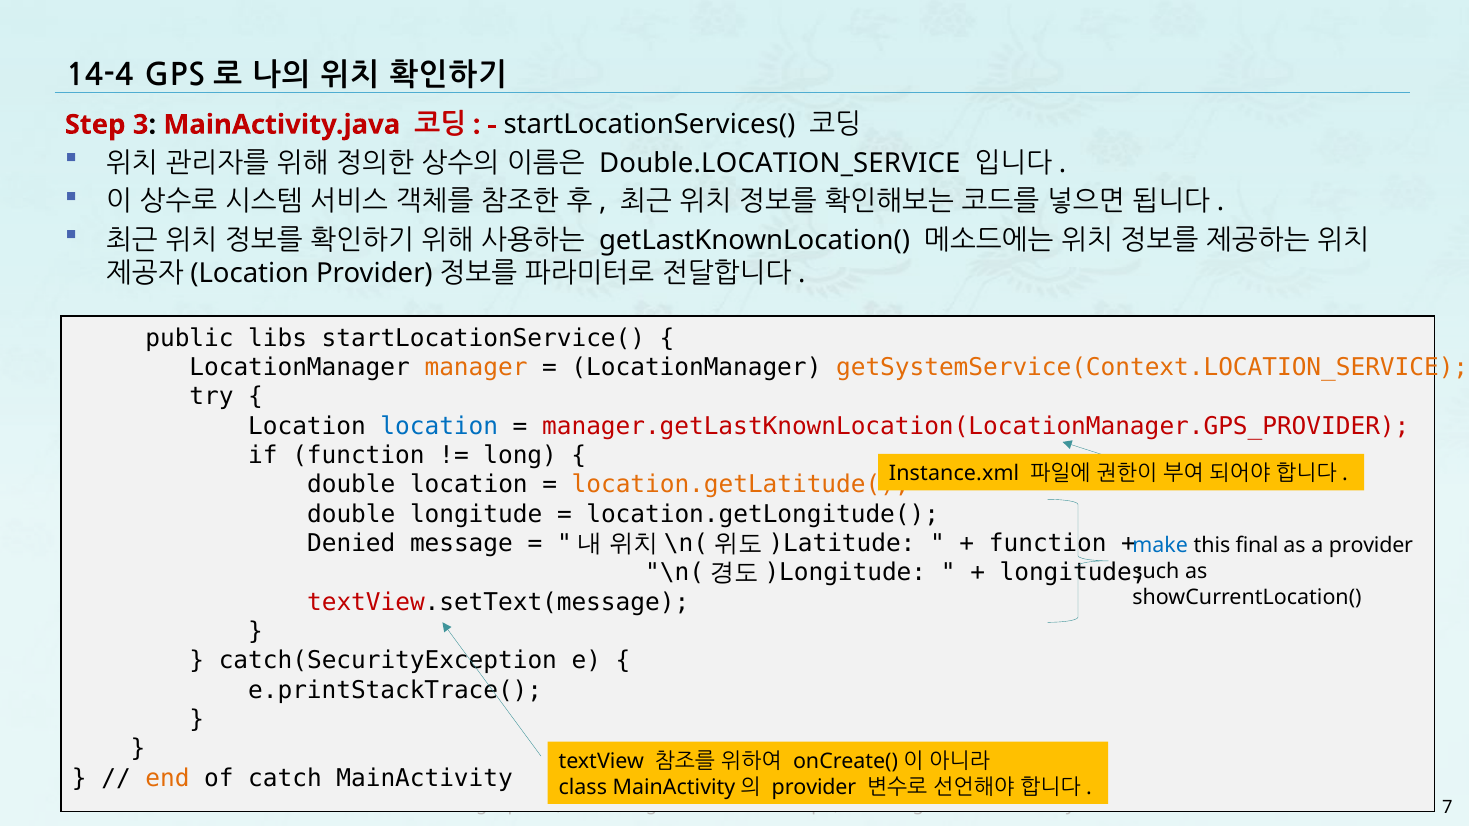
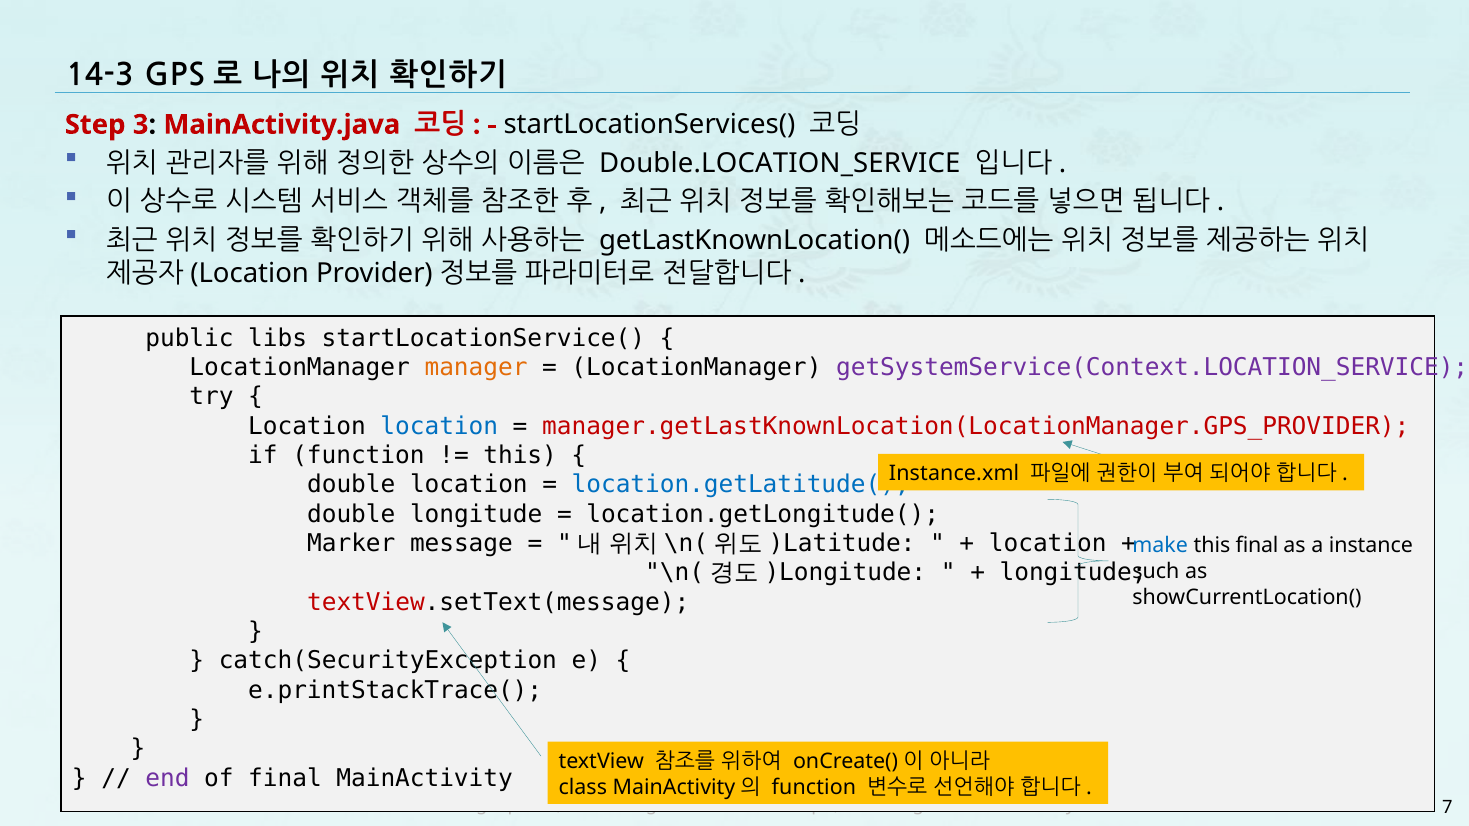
14-4: 14-4 -> 14-3
getSystemService(Context.LOCATION_SERVICE colour: orange -> purple
long at (520, 456): long -> this
location.getLatitude( colour: orange -> blue
Denied: Denied -> Marker
function at (1048, 544): function -> location
a provider: provider -> instance
end colour: orange -> purple
of catch: catch -> final
provider at (814, 787): provider -> function
